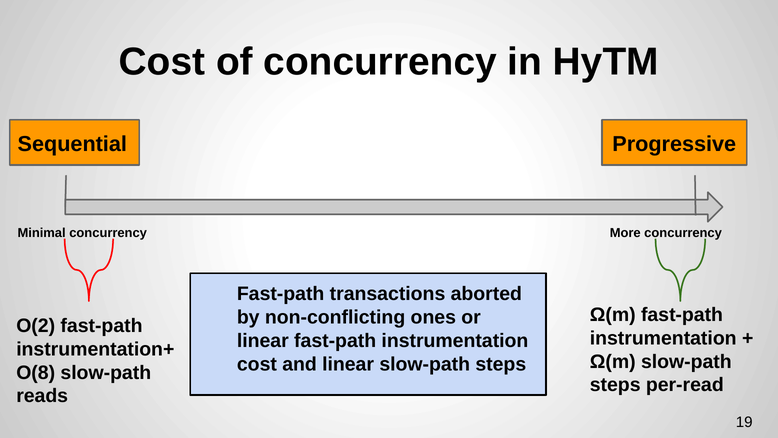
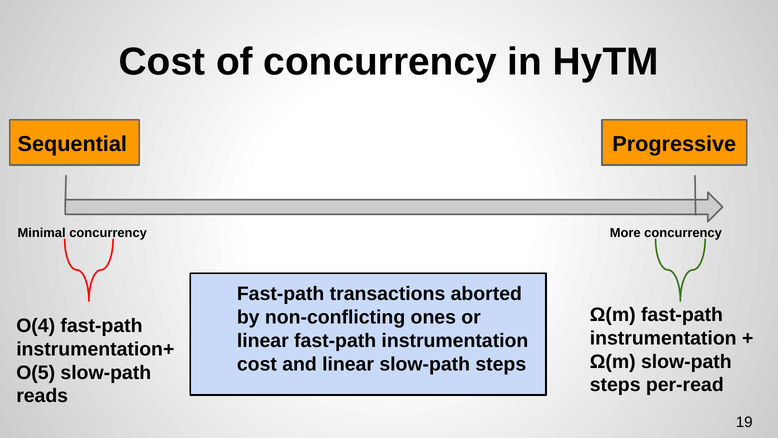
O(2: O(2 -> O(4
O(8: O(8 -> O(5
